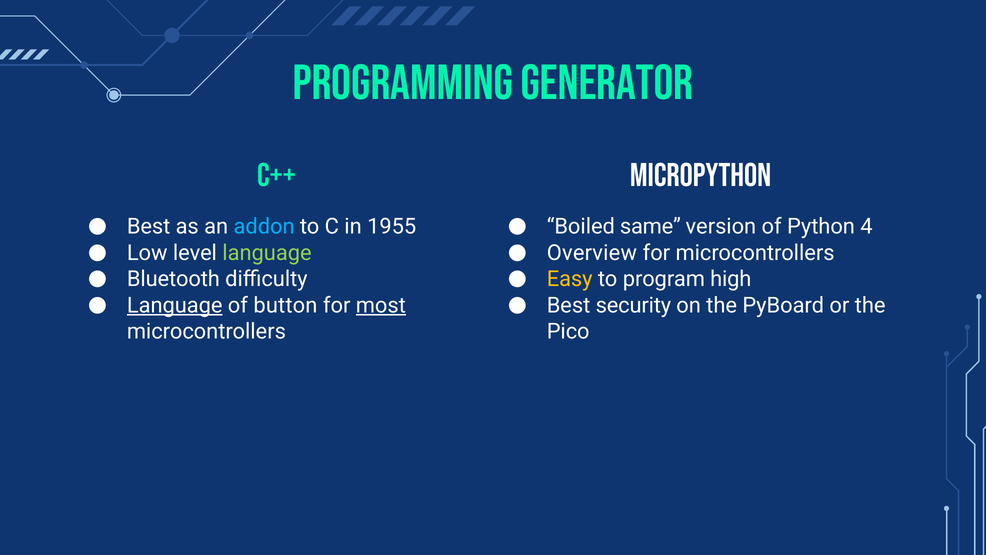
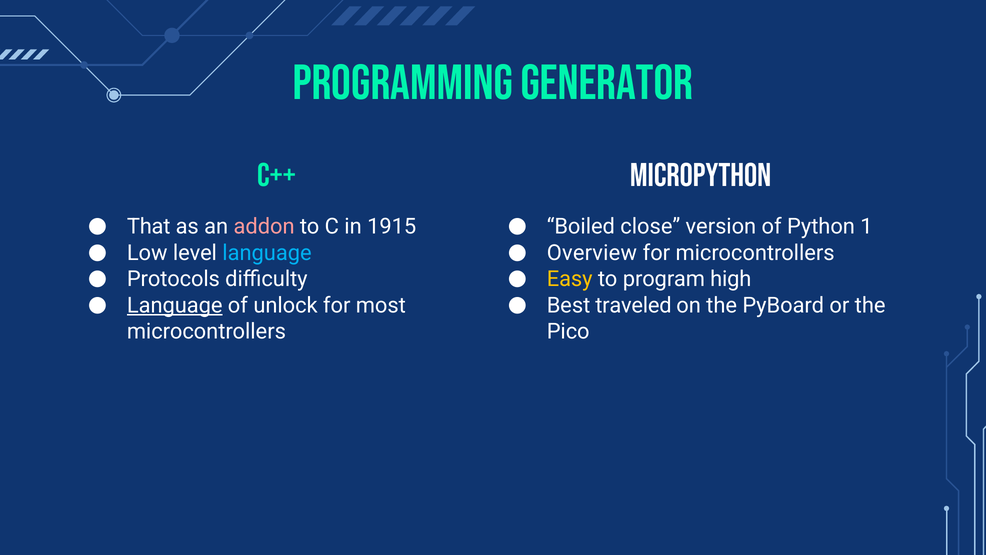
Best at (149, 226): Best -> That
addon colour: light blue -> pink
1955: 1955 -> 1915
same: same -> close
4: 4 -> 1
language at (267, 253) colour: light green -> light blue
Bluetooth: Bluetooth -> Protocols
button: button -> unlock
most underline: present -> none
security: security -> traveled
